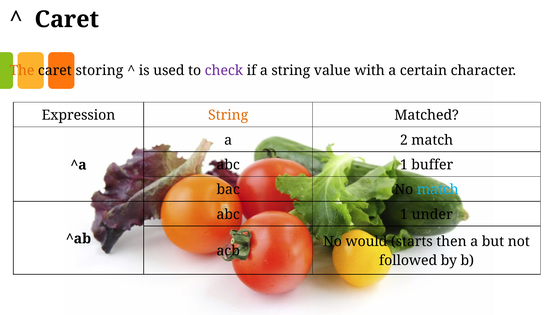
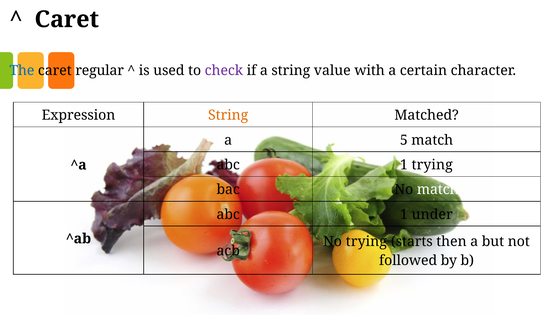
The colour: orange -> blue
storing: storing -> regular
2: 2 -> 5
1 buffer: buffer -> trying
match at (438, 189) colour: light blue -> white
No would: would -> trying
